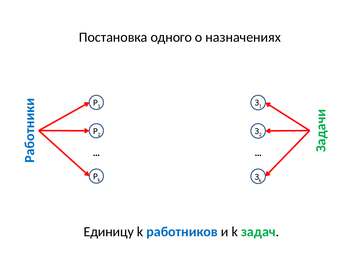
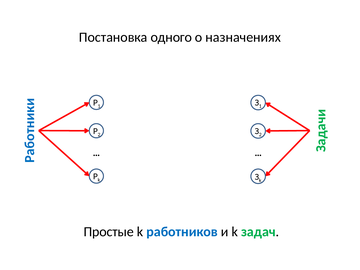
Единицу: Единицу -> Простые
